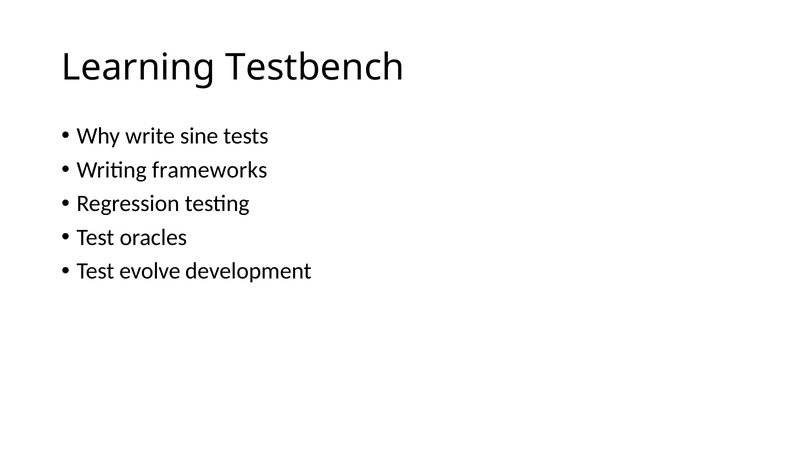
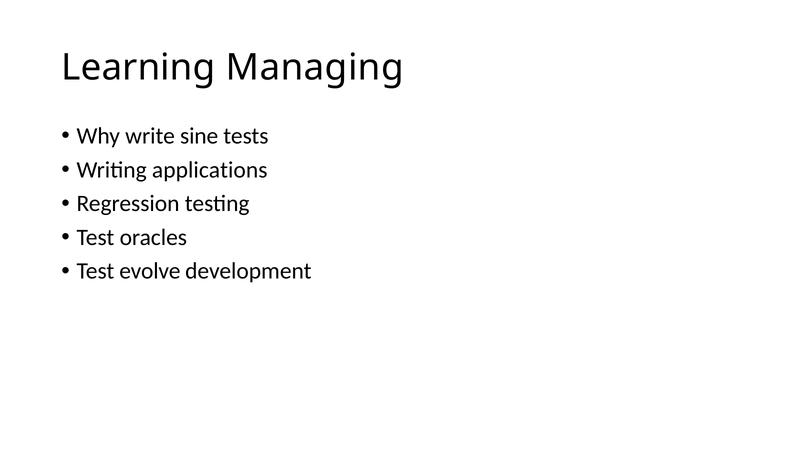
Testbench: Testbench -> Managing
frameworks: frameworks -> applications
